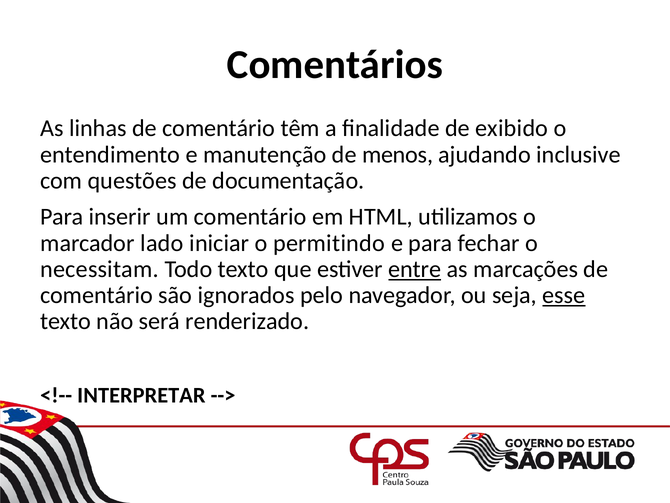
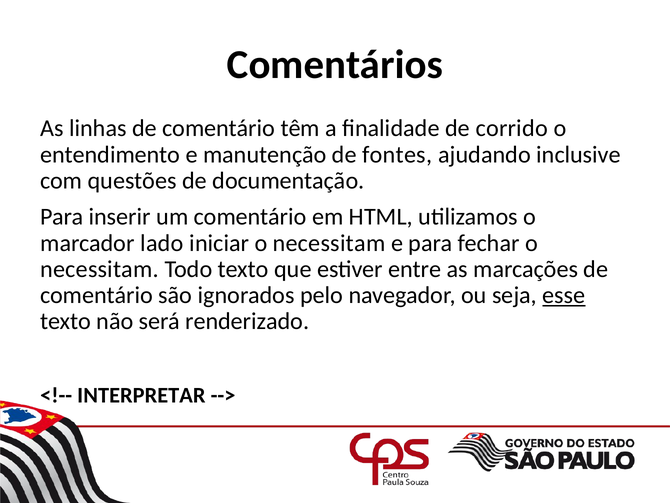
exibido: exibido -> corrido
menos: menos -> fontes
iniciar o permitindo: permitindo -> necessitam
entre underline: present -> none
